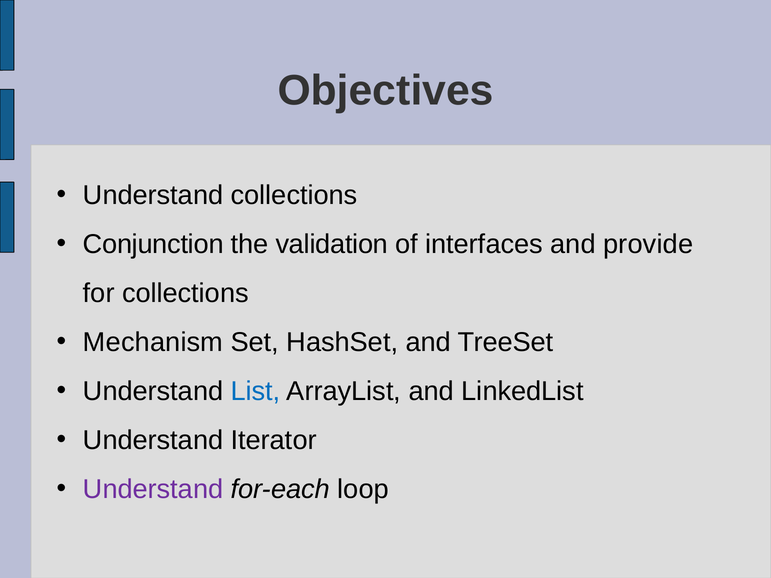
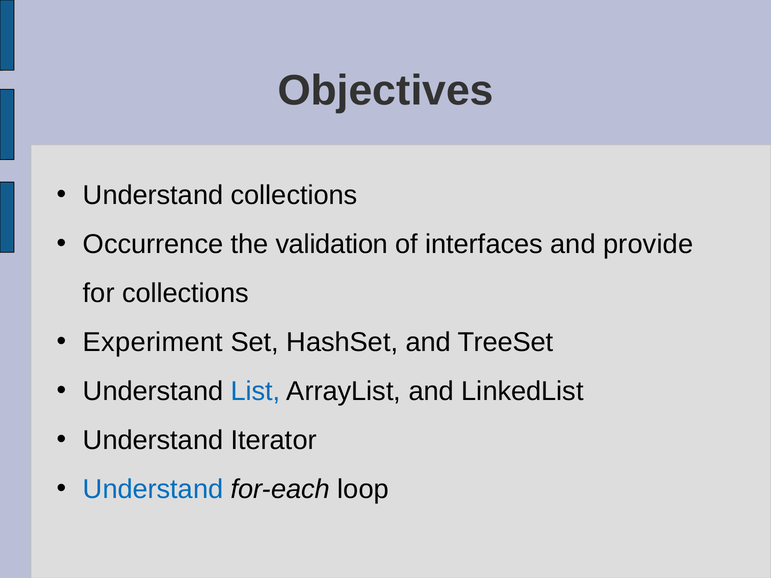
Conjunction: Conjunction -> Occurrence
Mechanism: Mechanism -> Experiment
Understand at (153, 489) colour: purple -> blue
